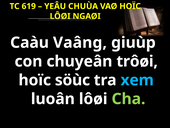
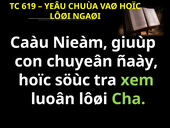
Vaâng: Vaâng -> Nieàm
trôøi: trôøi -> ñaày
xem colour: light blue -> light green
